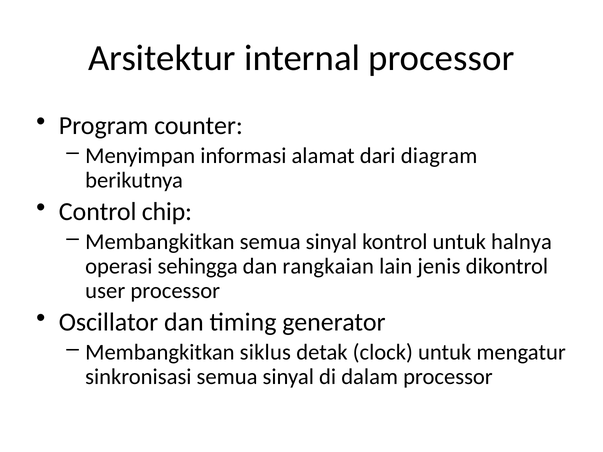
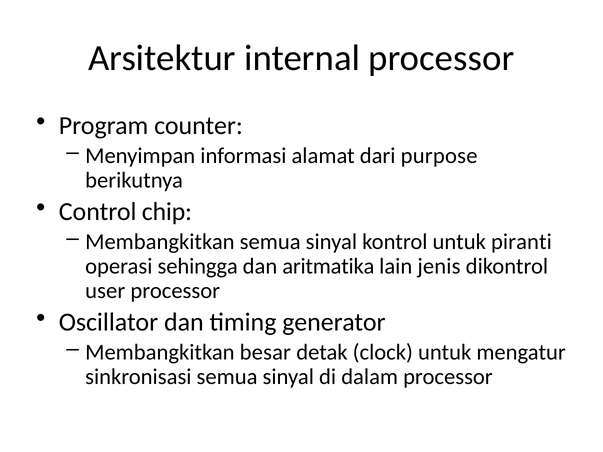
diagram: diagram -> purpose
halnya: halnya -> piranti
rangkaian: rangkaian -> aritmatika
siklus: siklus -> besar
